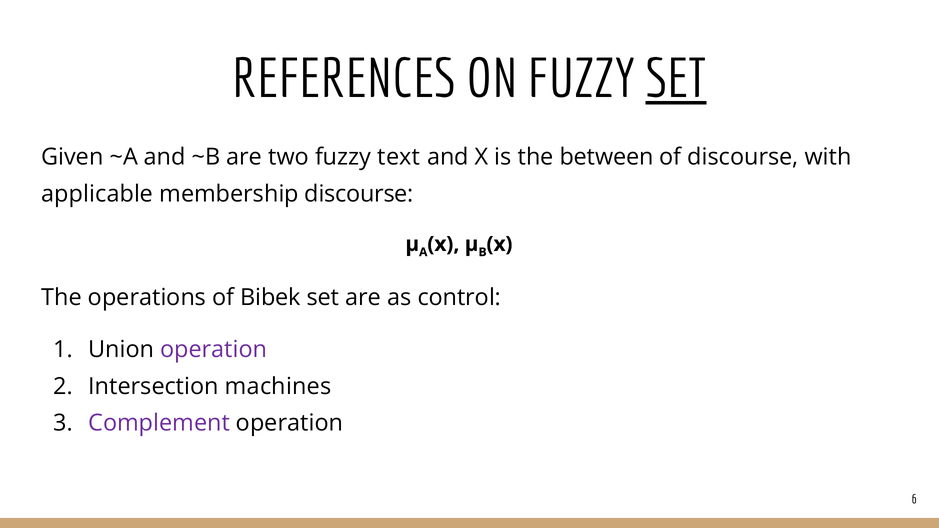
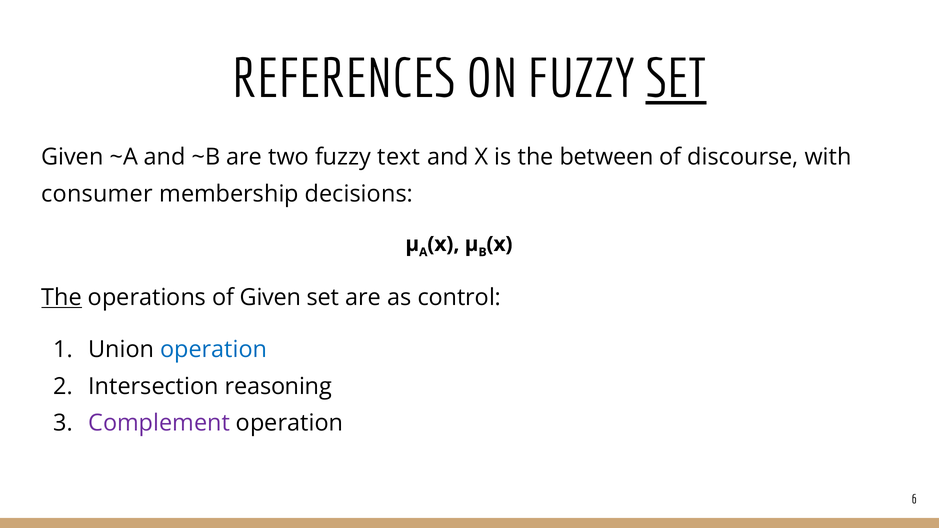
applicable: applicable -> consumer
membership discourse: discourse -> decisions
The at (62, 298) underline: none -> present
of Bibek: Bibek -> Given
operation at (214, 350) colour: purple -> blue
machines: machines -> reasoning
